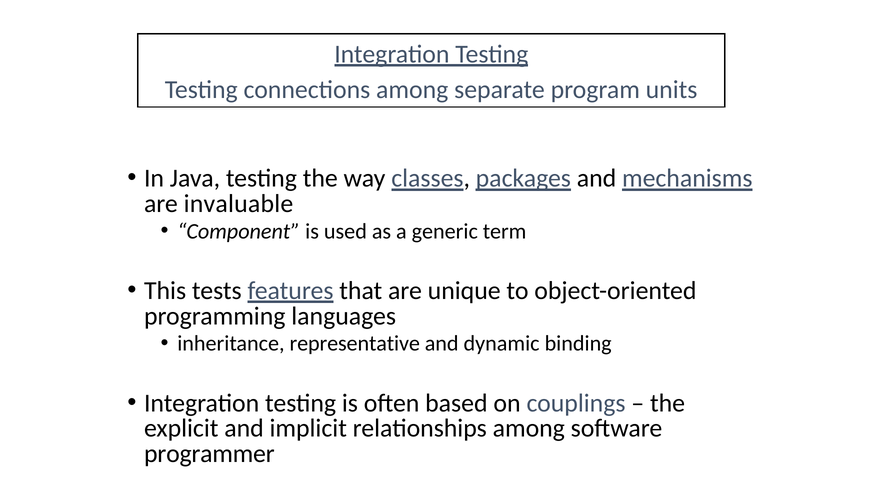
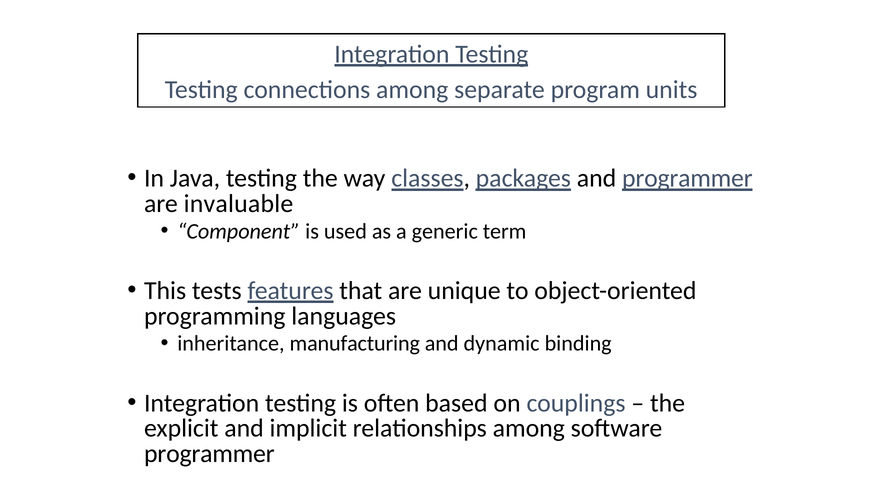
and mechanisms: mechanisms -> programmer
representative: representative -> manufacturing
